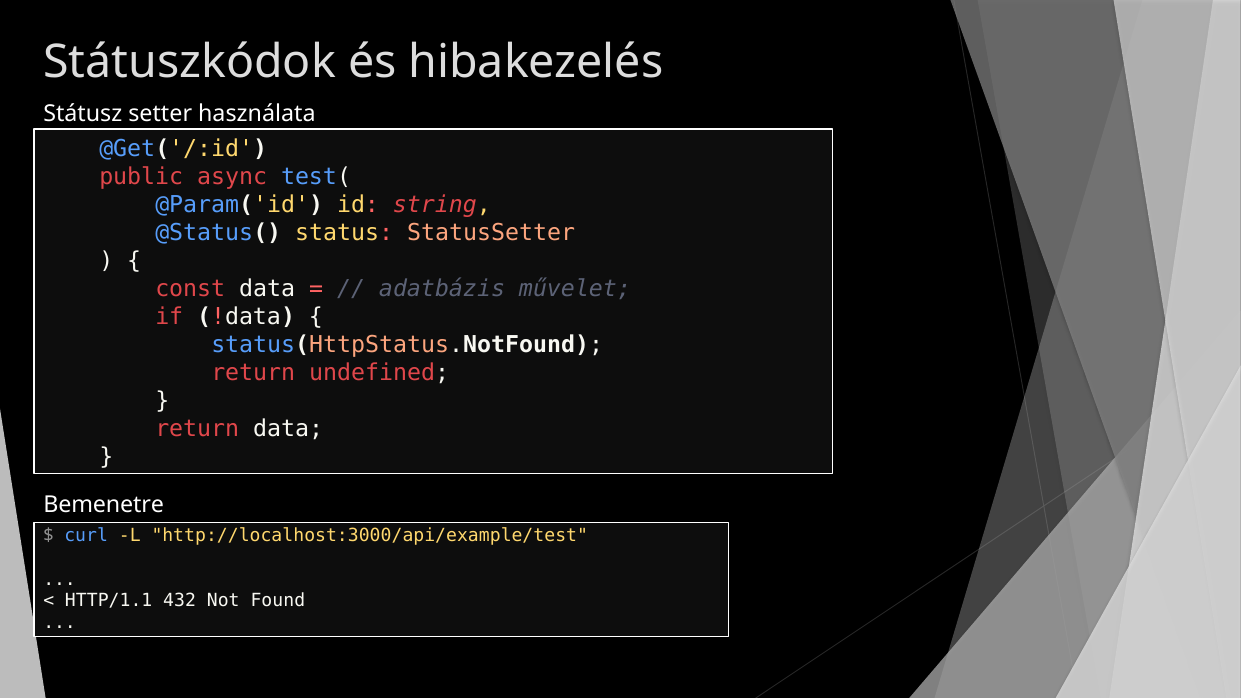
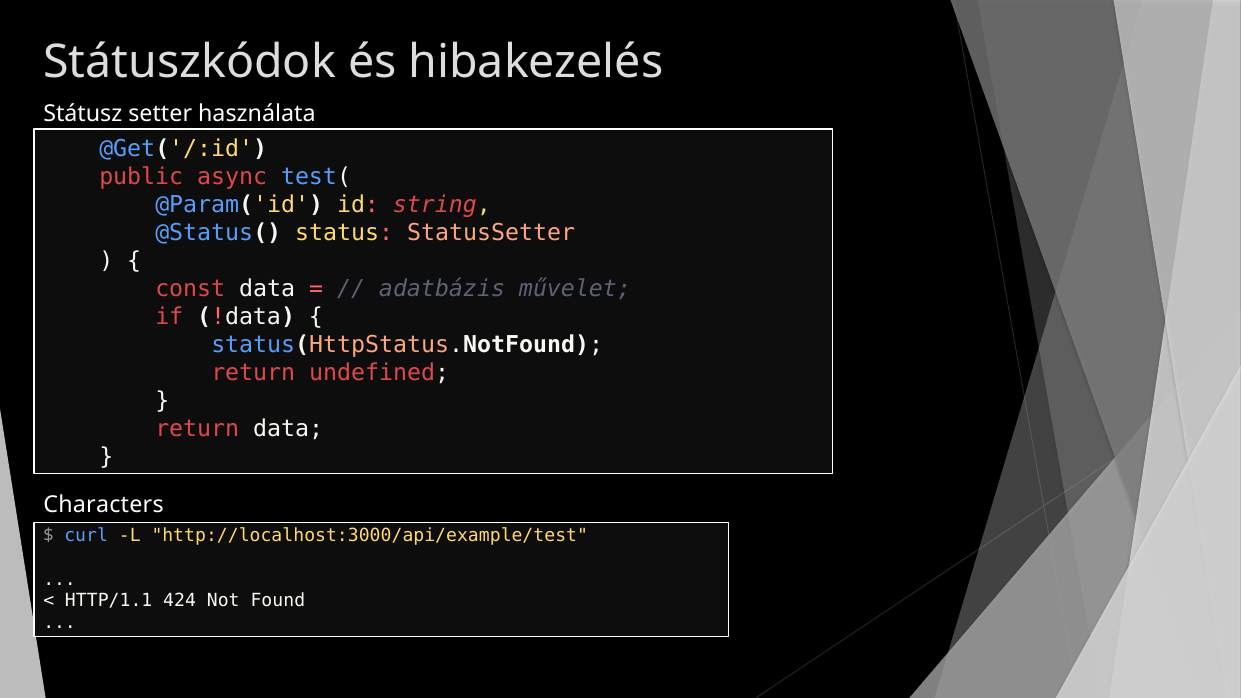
Bemenetre: Bemenetre -> Characters
432: 432 -> 424
